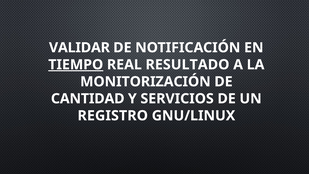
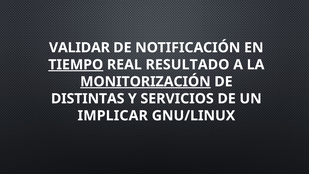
MONITORIZACIÓN underline: none -> present
CANTIDAD: CANTIDAD -> DISTINTAS
REGISTRO: REGISTRO -> IMPLICAR
